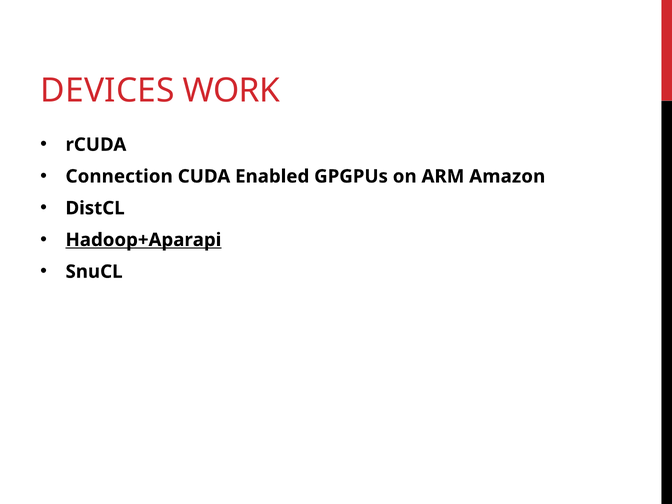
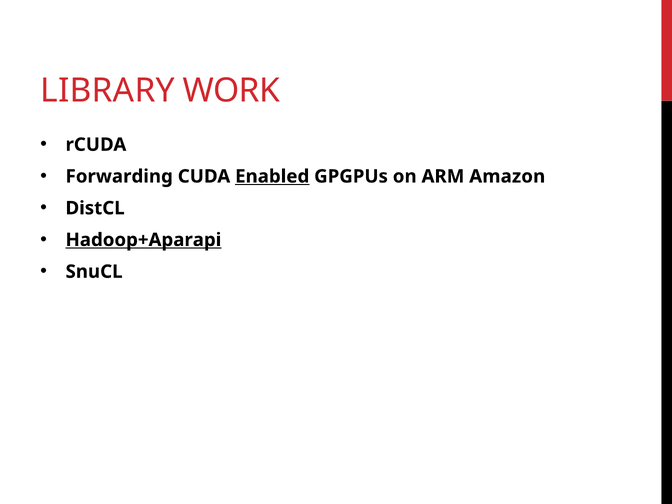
DEVICES: DEVICES -> LIBRARY
Connection: Connection -> Forwarding
Enabled underline: none -> present
